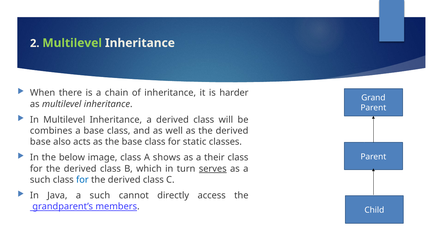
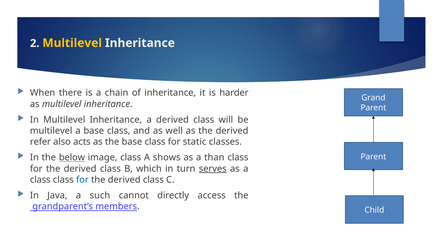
Multilevel at (72, 43) colour: light green -> yellow
combines at (51, 131): combines -> multilevel
base at (40, 142): base -> refer
below underline: none -> present
their: their -> than
such at (40, 180): such -> class
